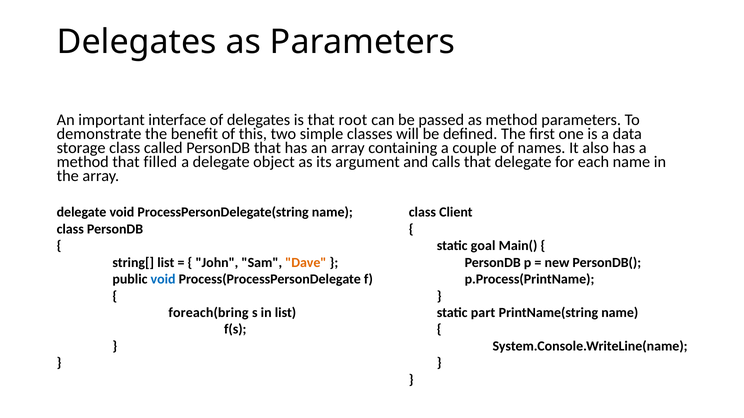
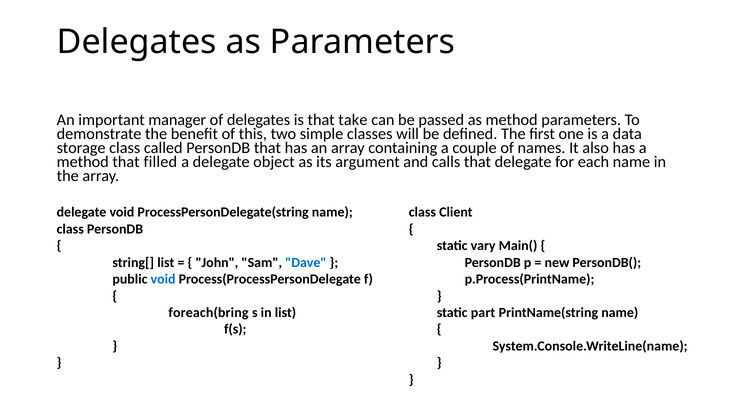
interface: interface -> manager
root: root -> take
goal: goal -> vary
Dave colour: orange -> blue
